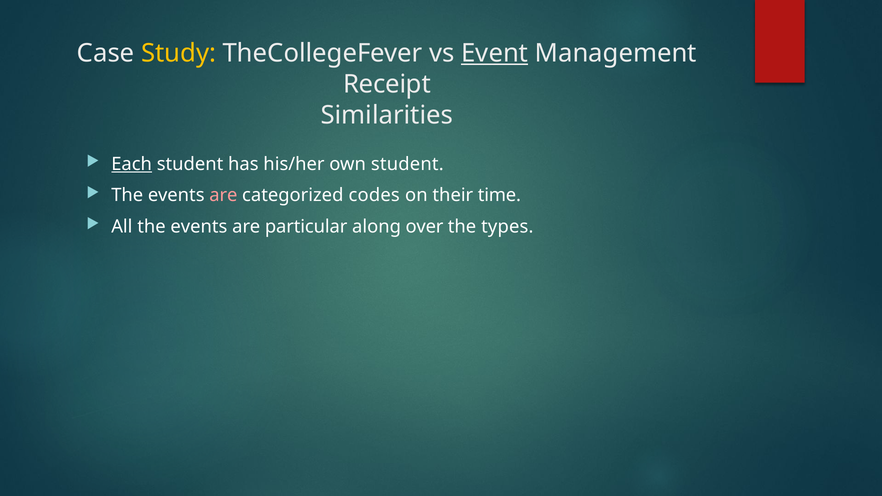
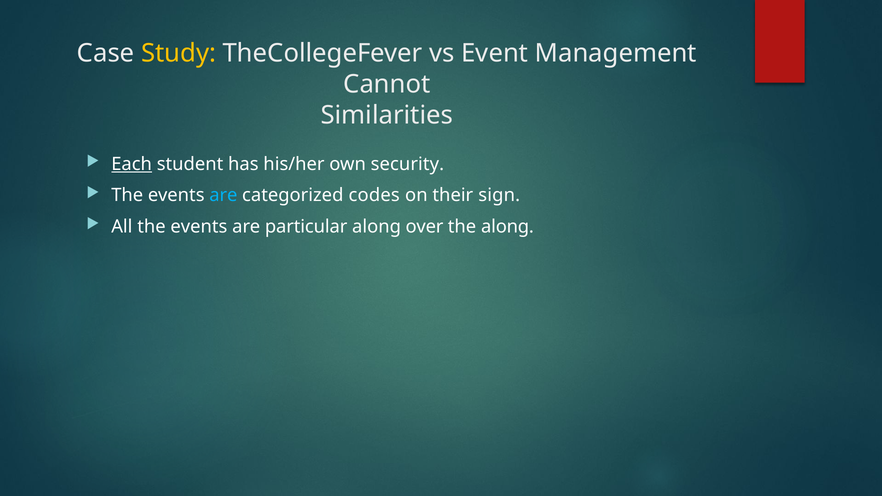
Event underline: present -> none
Receipt: Receipt -> Cannot
own student: student -> security
are at (223, 195) colour: pink -> light blue
time: time -> sign
the types: types -> along
